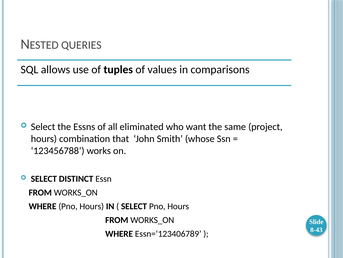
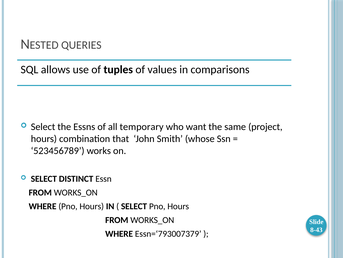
eliminated: eliminated -> temporary
123456788: 123456788 -> 523456789
Essn=‘123406789: Essn=‘123406789 -> Essn=‘793007379
